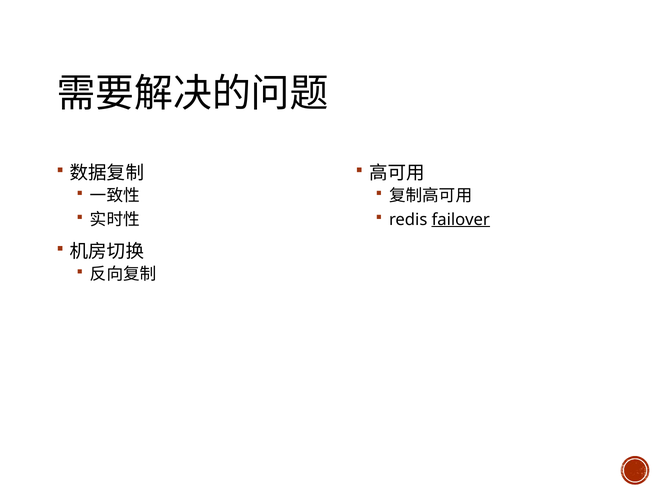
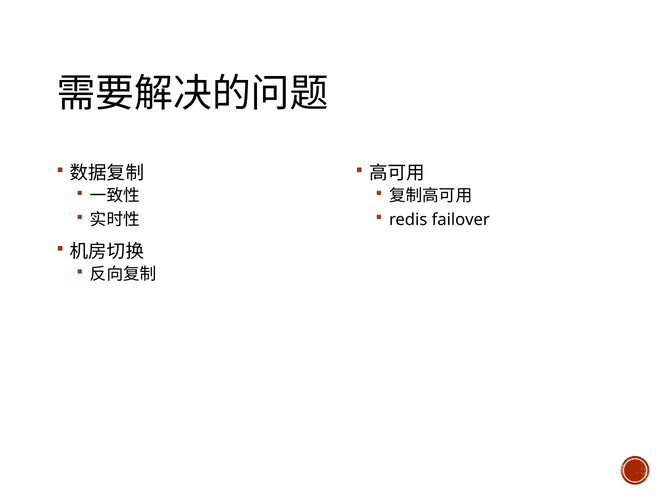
failover underline: present -> none
